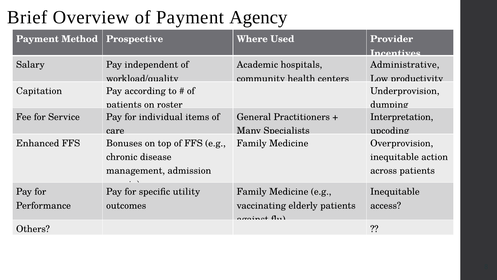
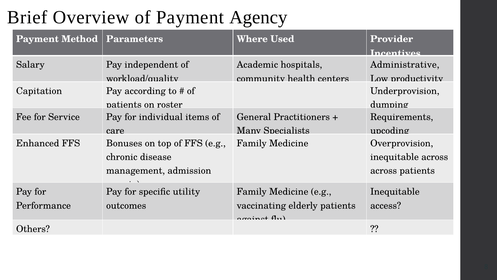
Prospective: Prospective -> Parameters
Interpretation: Interpretation -> Requirements
inequitable action: action -> across
